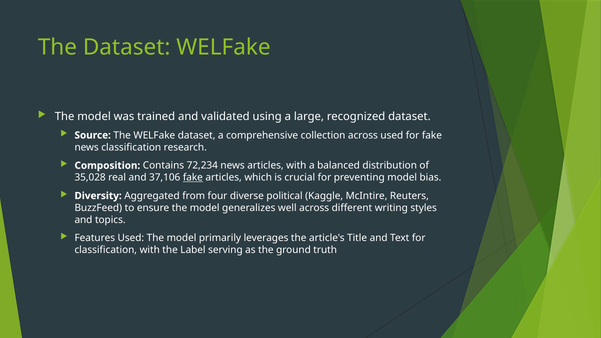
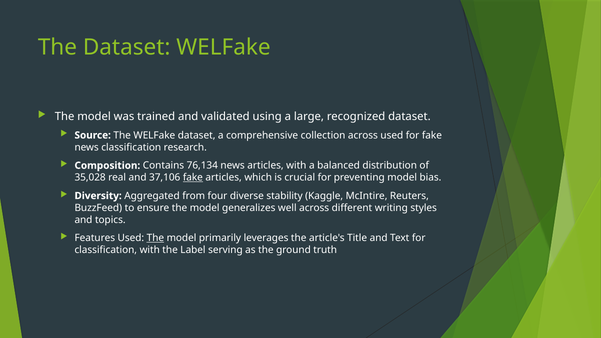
72,234: 72,234 -> 76,134
political: political -> stability
The at (155, 238) underline: none -> present
